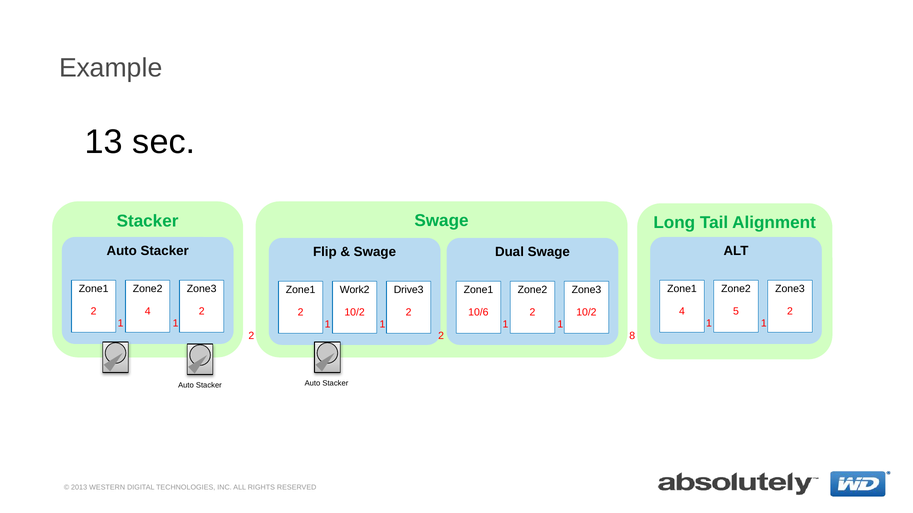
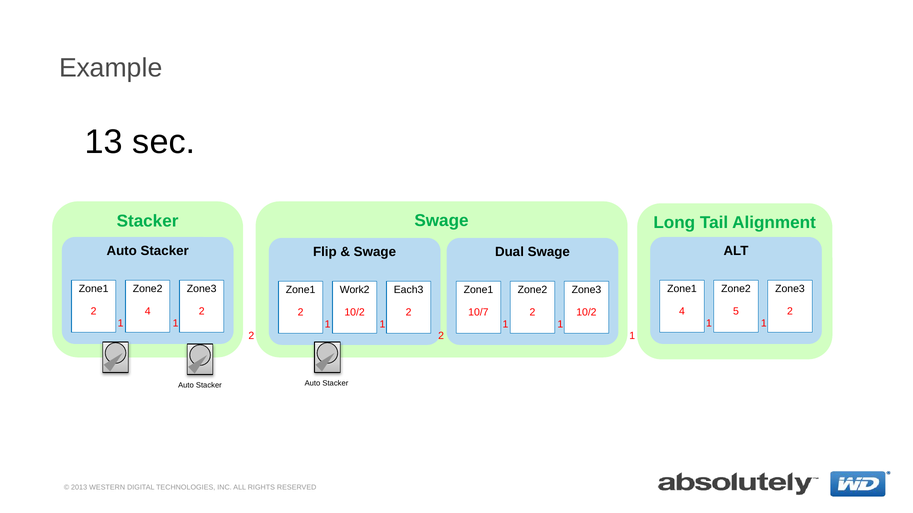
Drive3: Drive3 -> Each3
10/6: 10/6 -> 10/7
8 at (632, 336): 8 -> 1
